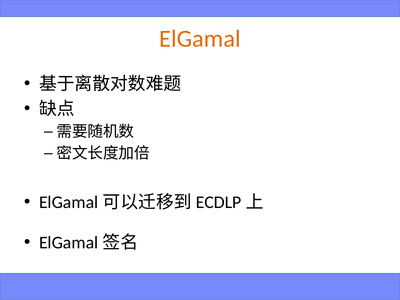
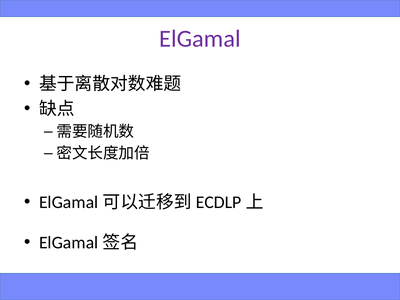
ElGamal colour: orange -> purple
